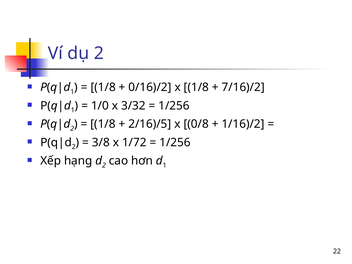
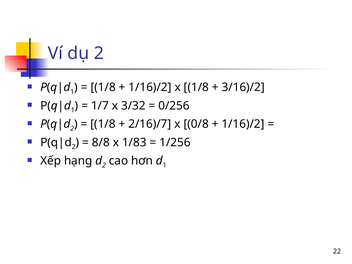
0/16)/2 at (150, 87): 0/16)/2 -> 1/16)/2
7/16)/2: 7/16)/2 -> 3/16)/2
1/0: 1/0 -> 1/7
1/256 at (174, 106): 1/256 -> 0/256
2/16)/5: 2/16)/5 -> 2/16)/7
3/8: 3/8 -> 8/8
1/72: 1/72 -> 1/83
